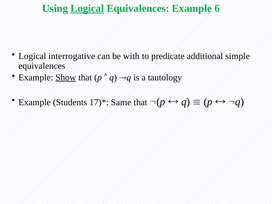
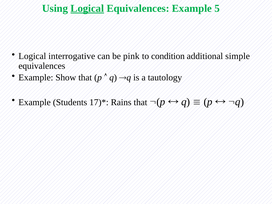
6: 6 -> 5
with: with -> pink
predicate: predicate -> condition
Show underline: present -> none
Same: Same -> Rains
